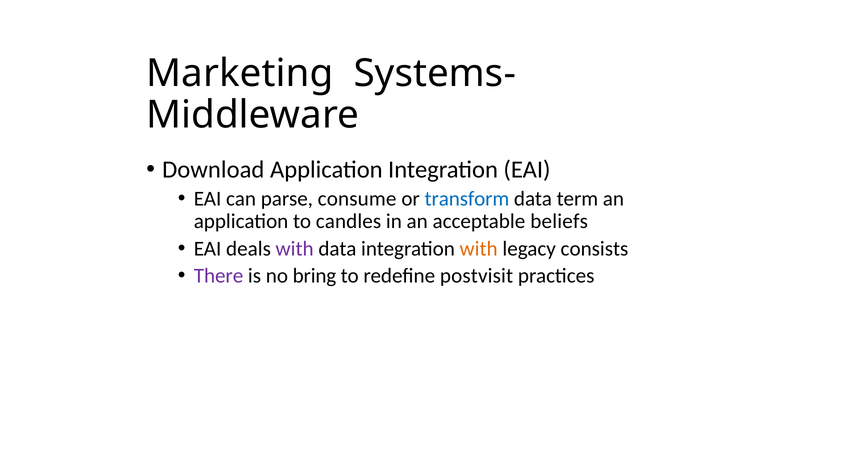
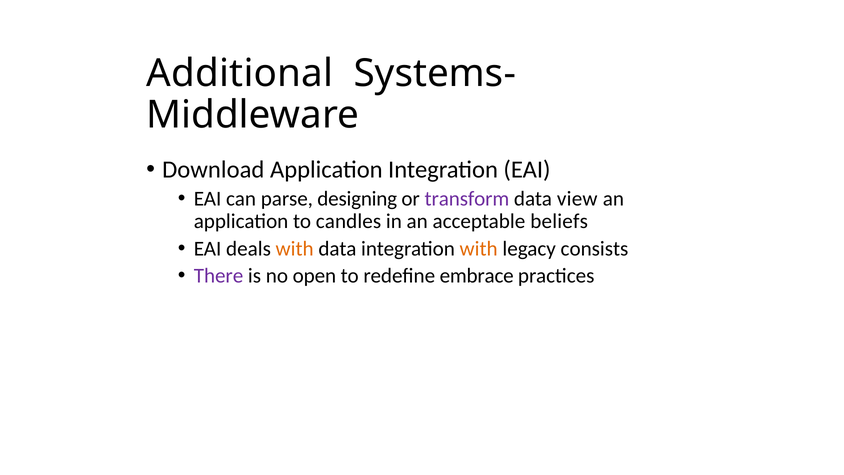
Marketing: Marketing -> Additional
consume: consume -> designing
transform colour: blue -> purple
term: term -> view
with at (295, 248) colour: purple -> orange
bring: bring -> open
postvisit: postvisit -> embrace
